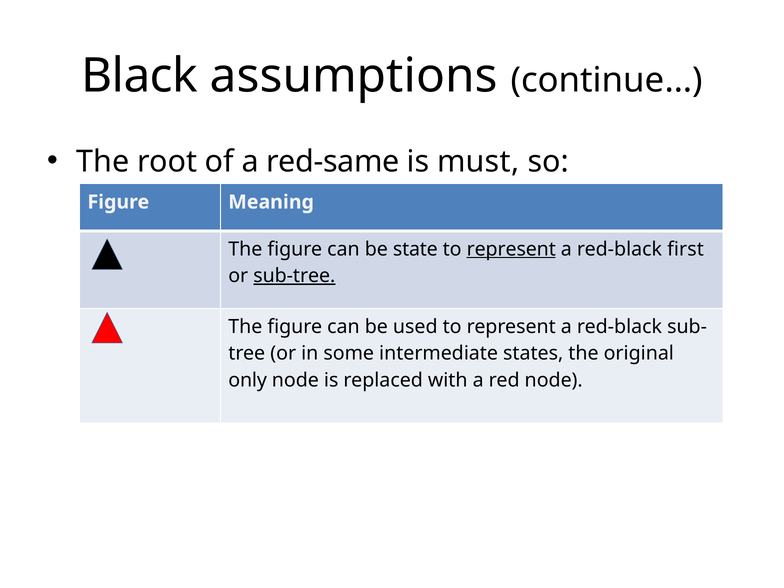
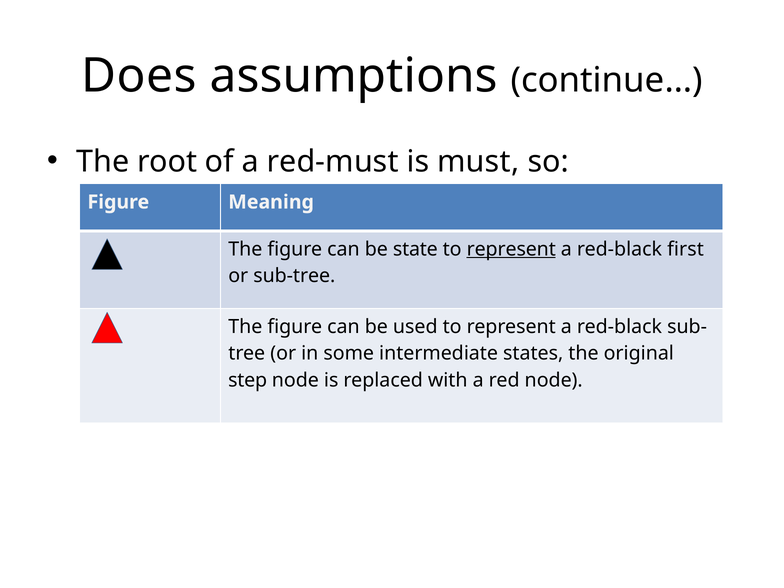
Black: Black -> Does
red-same: red-same -> red-must
sub-tree underline: present -> none
only: only -> step
